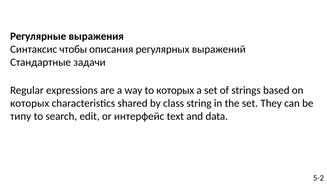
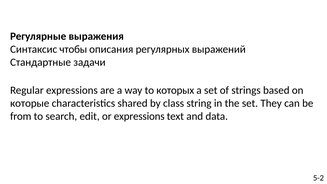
которых at (30, 103): которых -> которые
типу: типу -> from
or интерфейс: интерфейс -> expressions
